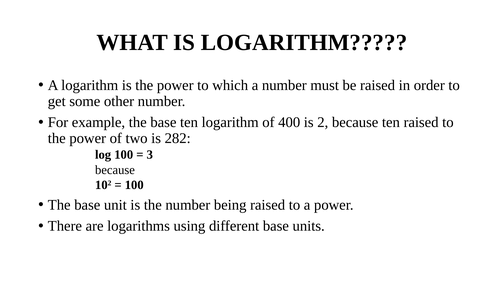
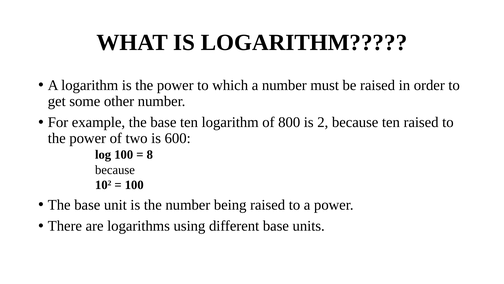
400: 400 -> 800
282: 282 -> 600
3: 3 -> 8
